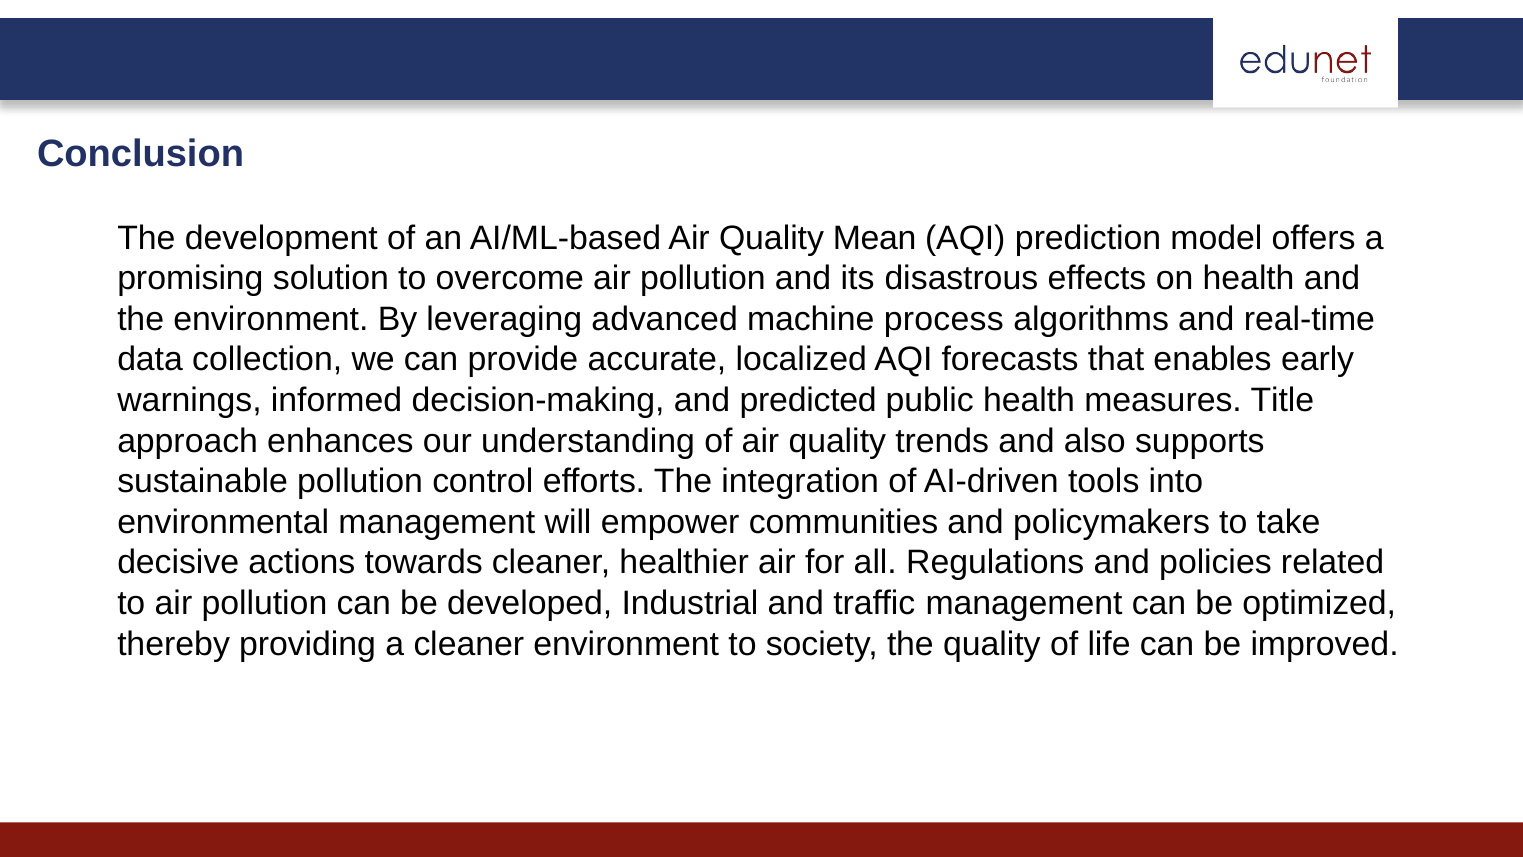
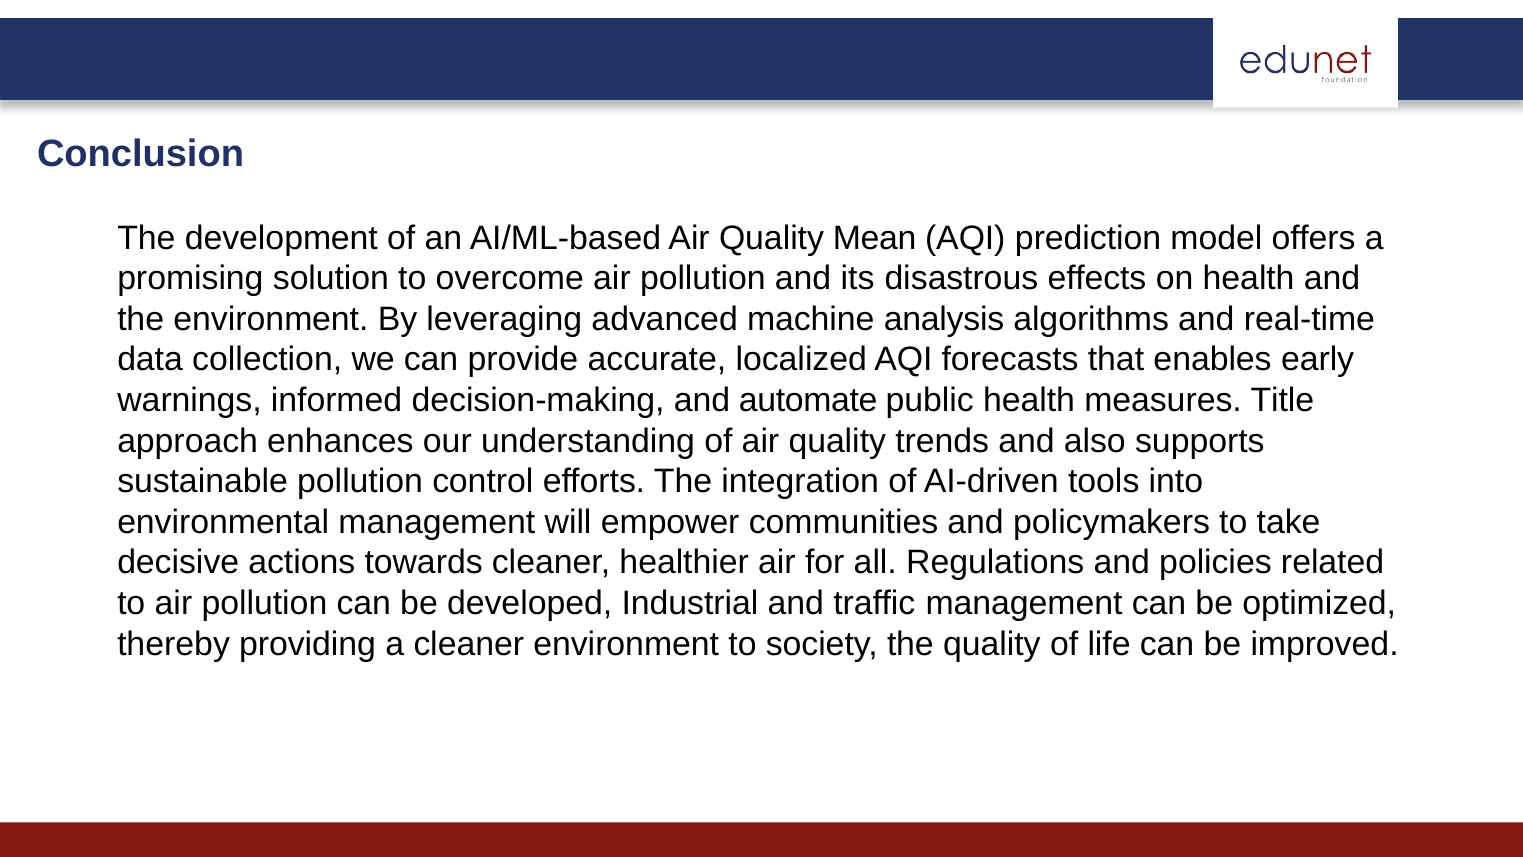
process: process -> analysis
predicted: predicted -> automate
